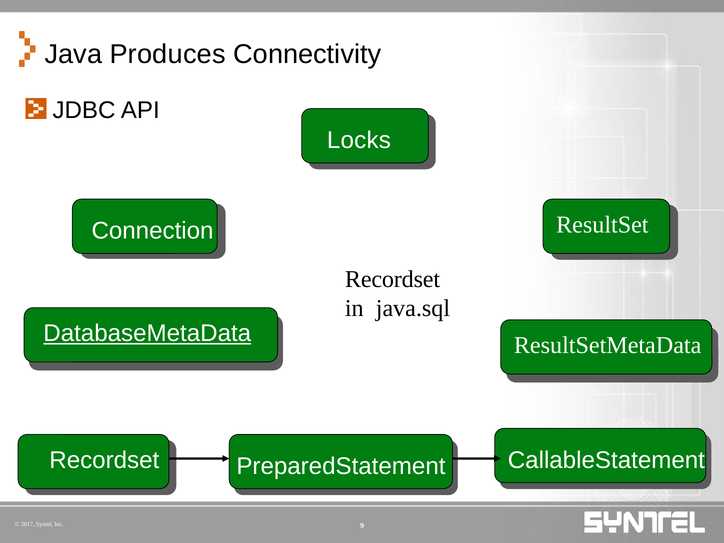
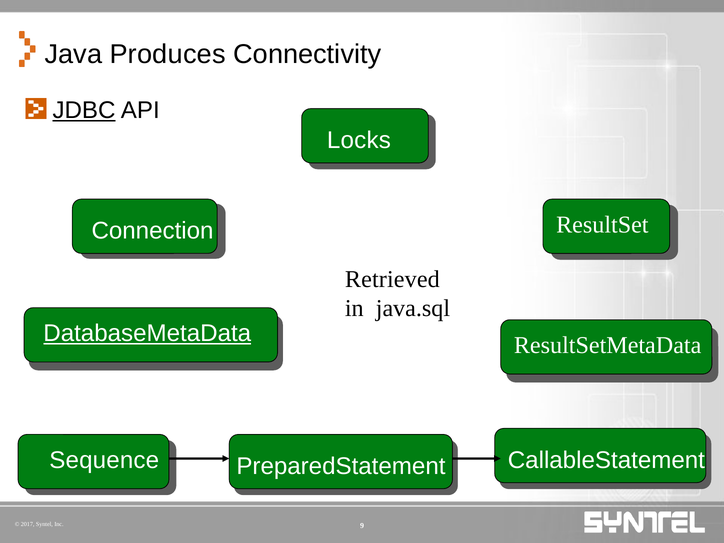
JDBC underline: none -> present
Recordset at (393, 279): Recordset -> Retrieved
Recordset at (104, 460): Recordset -> Sequence
